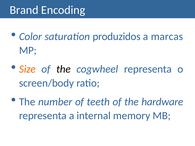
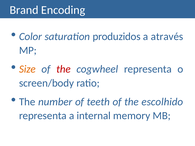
marcas: marcas -> através
the at (63, 69) colour: black -> red
hardware: hardware -> escolhido
